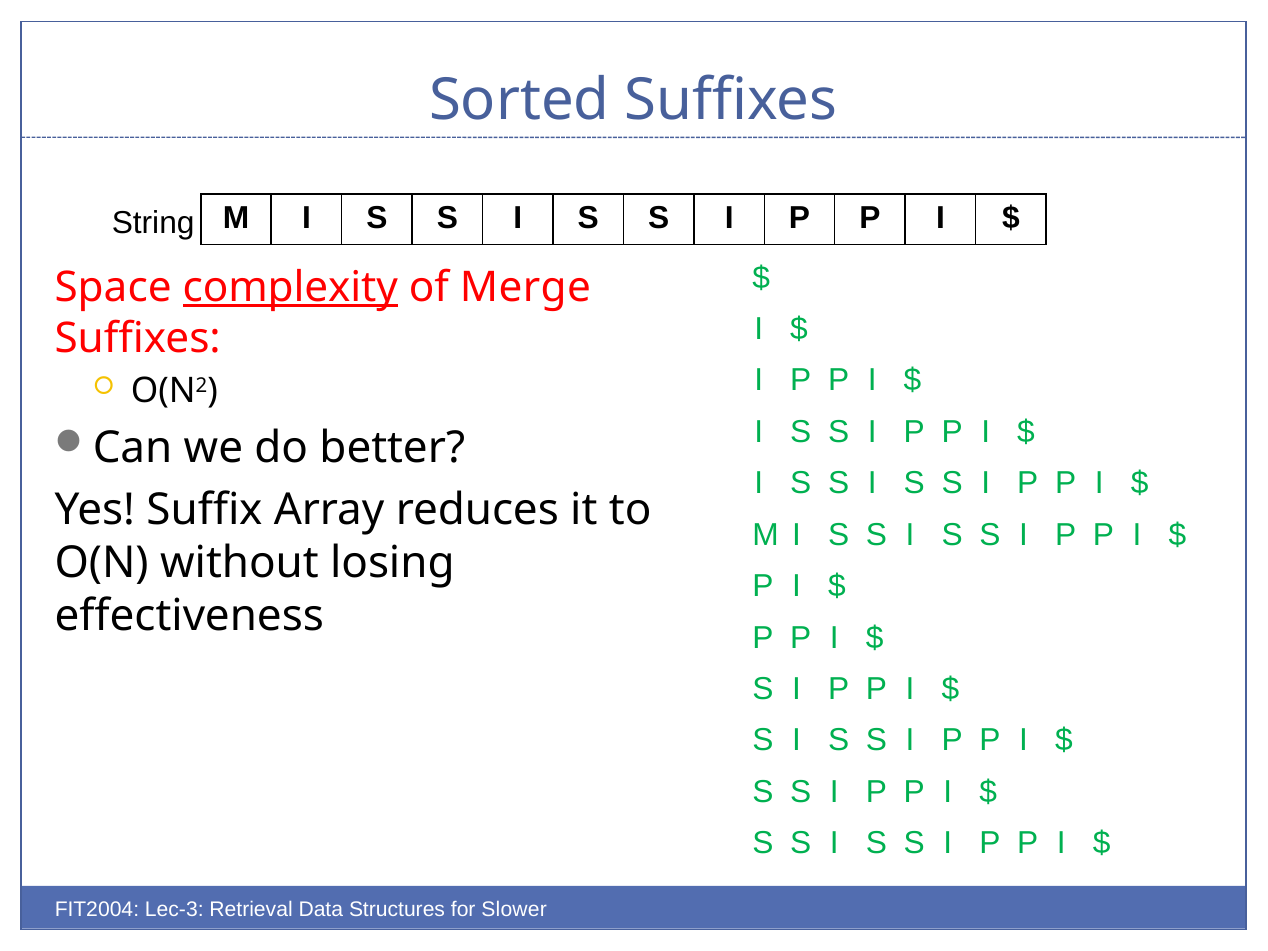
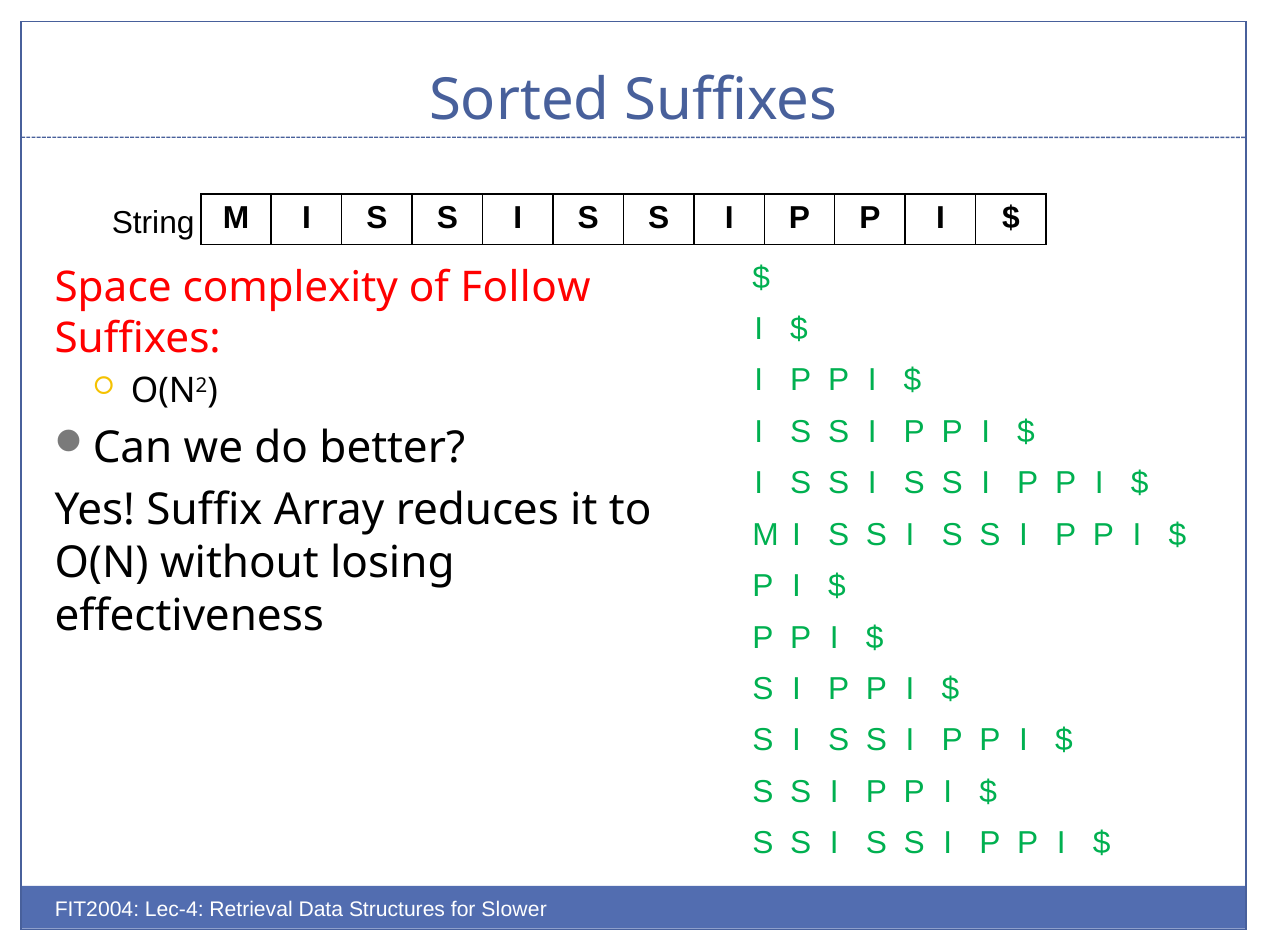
complexity underline: present -> none
Merge: Merge -> Follow
Lec-3: Lec-3 -> Lec-4
